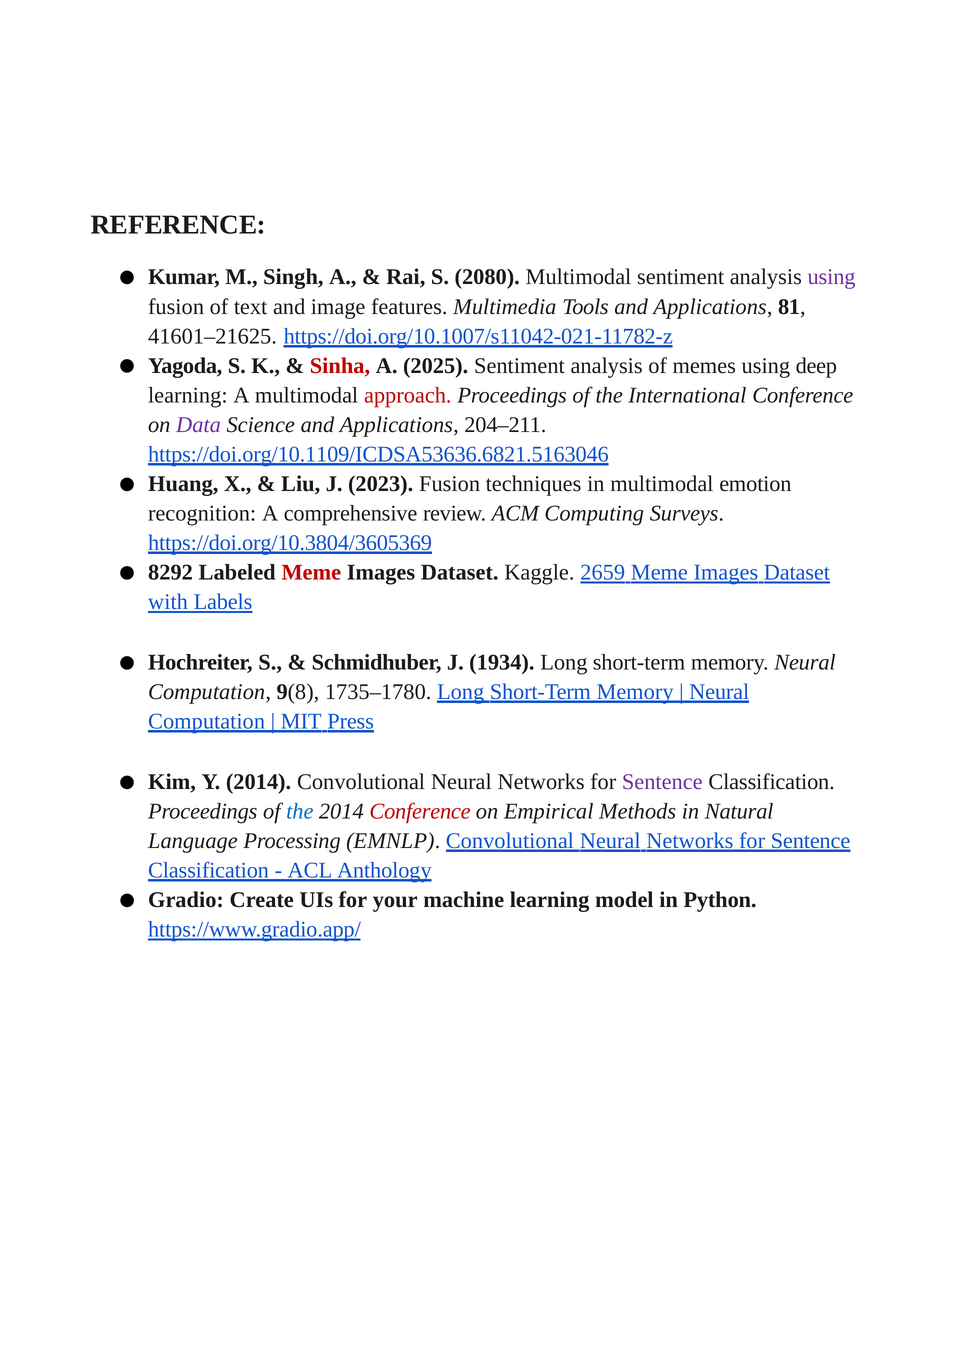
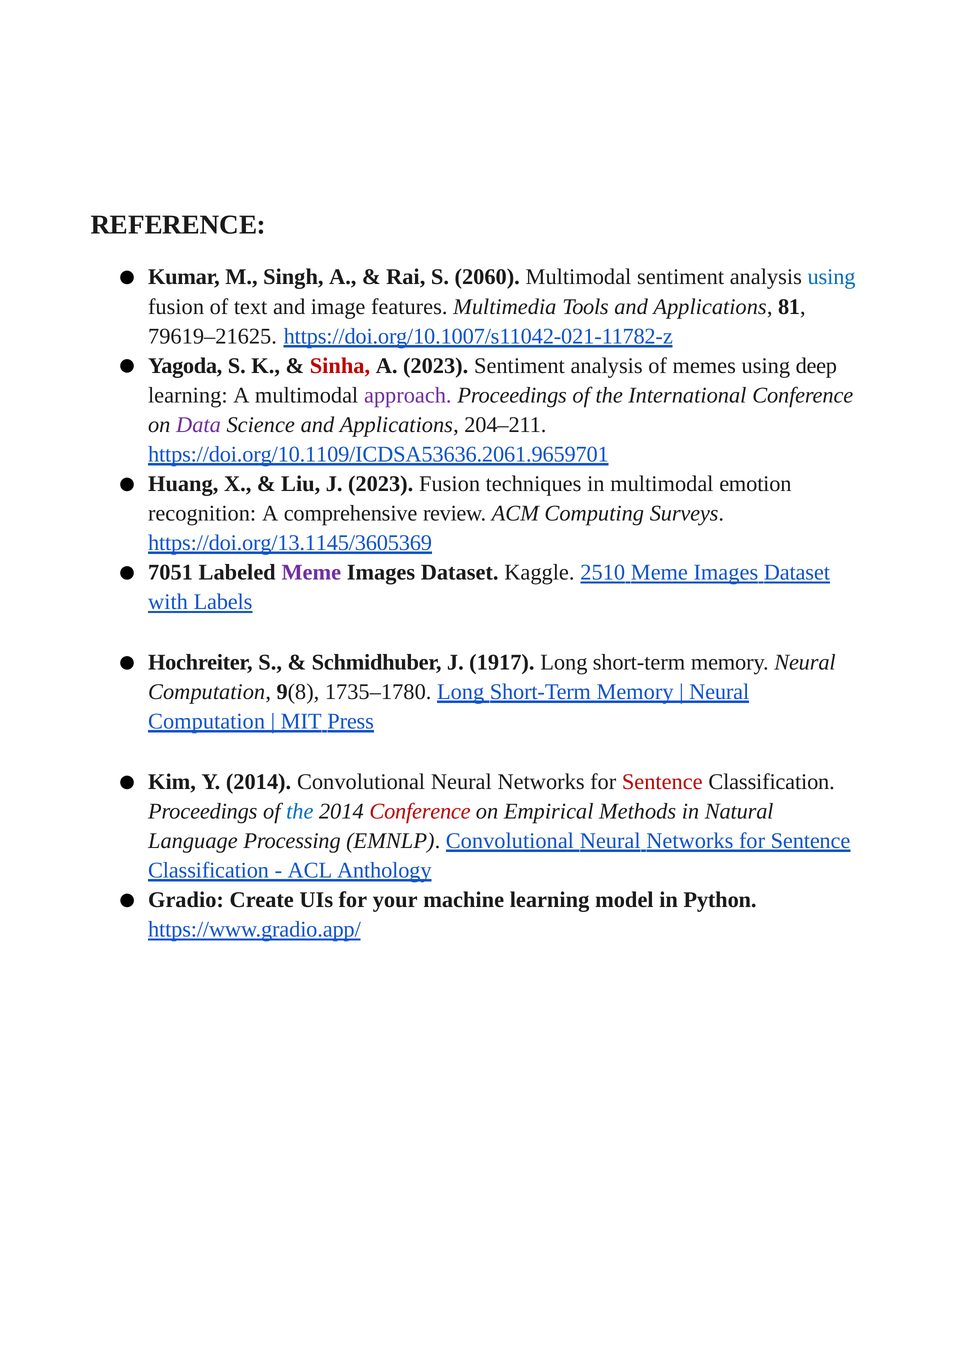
2080: 2080 -> 2060
using at (832, 277) colour: purple -> blue
41601–21625: 41601–21625 -> 79619–21625
A 2025: 2025 -> 2023
approach colour: red -> purple
https://doi.org/10.1109/ICDSA53636.6821.5163046: https://doi.org/10.1109/ICDSA53636.6821.5163046 -> https://doi.org/10.1109/ICDSA53636.2061.9659701
https://doi.org/10.3804/3605369: https://doi.org/10.3804/3605369 -> https://doi.org/13.1145/3605369
8292: 8292 -> 7051
Meme at (311, 573) colour: red -> purple
2659: 2659 -> 2510
1934: 1934 -> 1917
Sentence at (662, 782) colour: purple -> red
